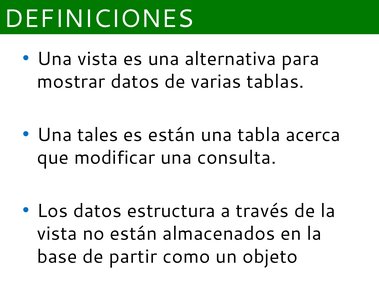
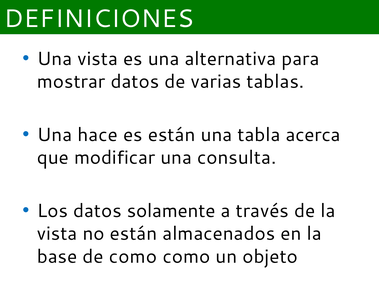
tales: tales -> hace
estructura: estructura -> solamente
de partir: partir -> como
